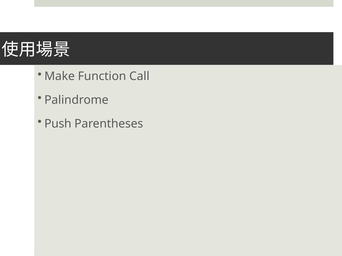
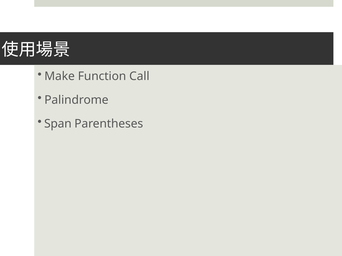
Push: Push -> Span
